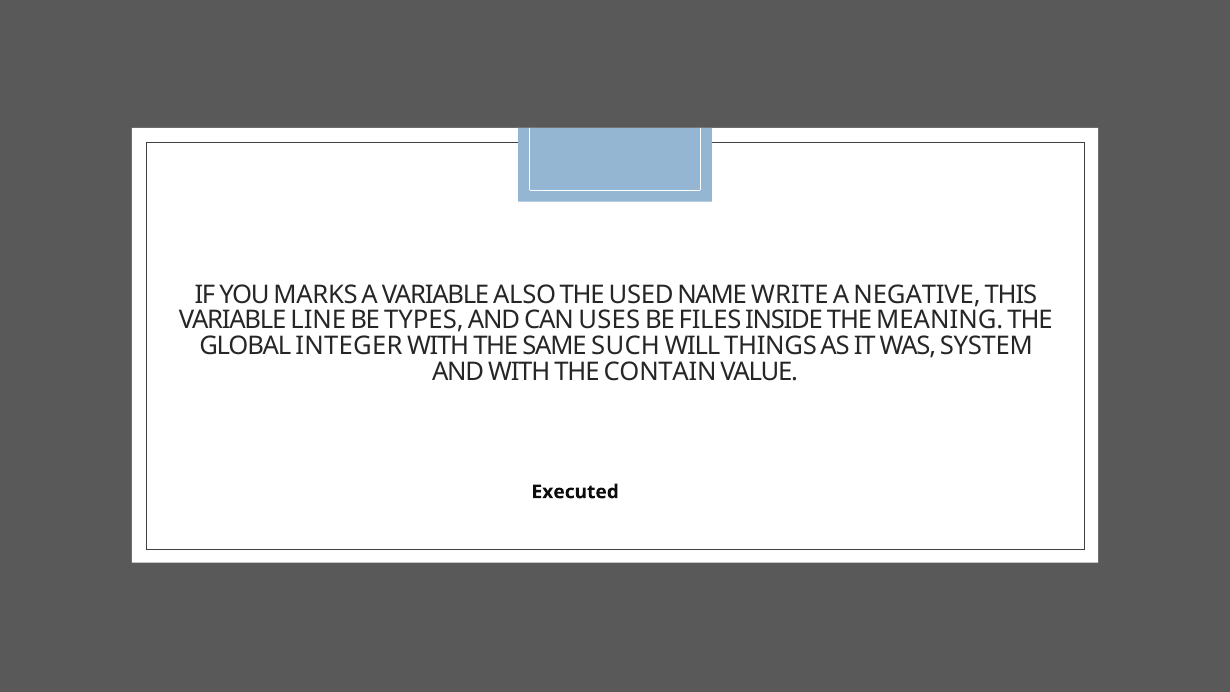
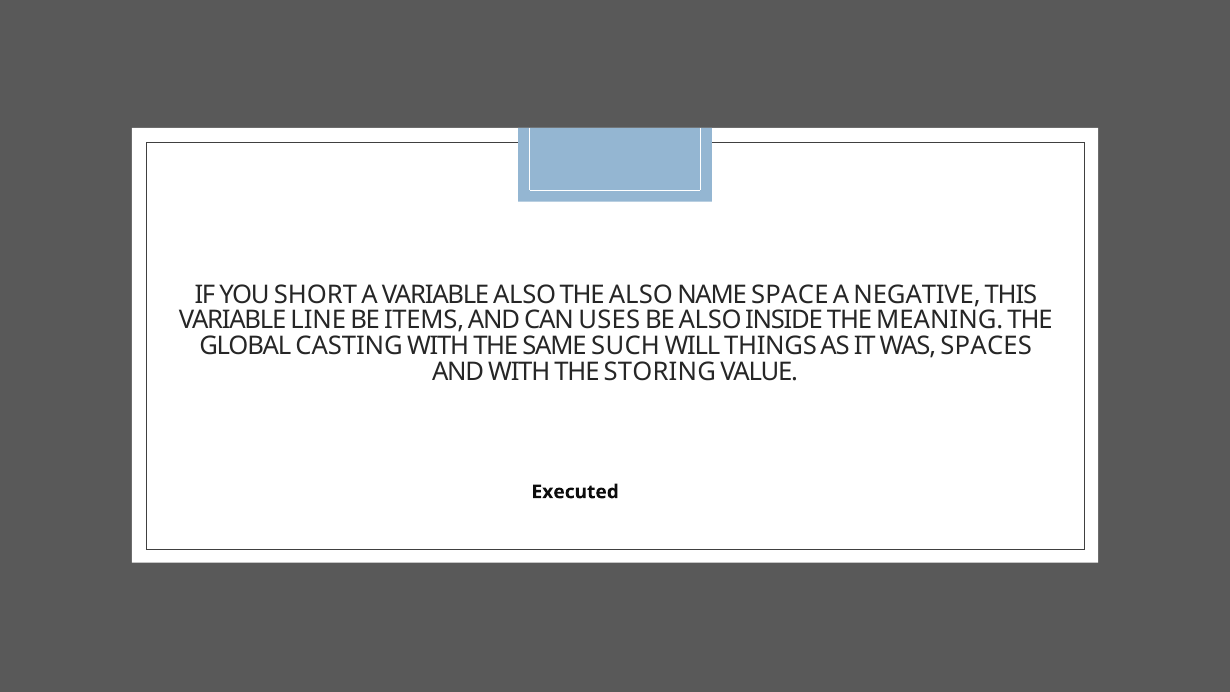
MARKS: MARKS -> SHORT
THE USED: USED -> ALSO
WRITE: WRITE -> SPACE
TYPES: TYPES -> ITEMS
BE FILES: FILES -> ALSO
INTEGER: INTEGER -> CASTING
SYSTEM: SYSTEM -> SPACES
CONTAIN: CONTAIN -> STORING
